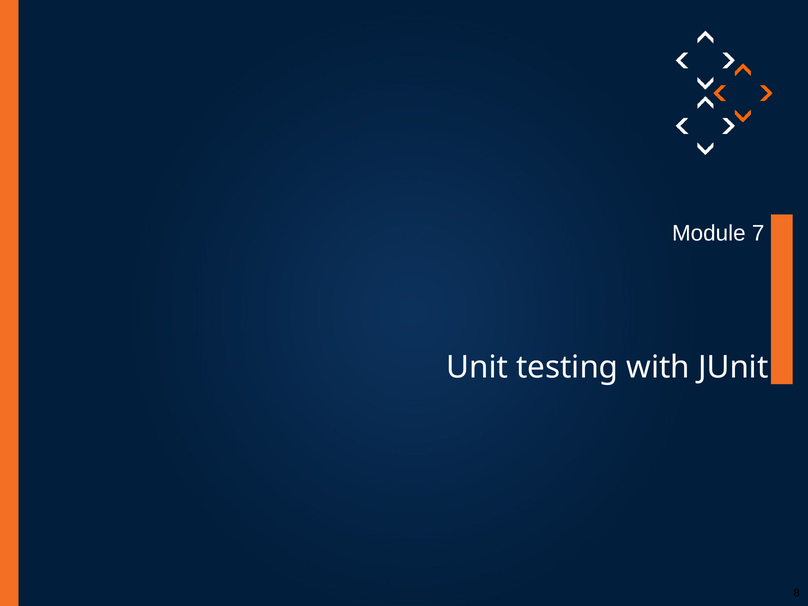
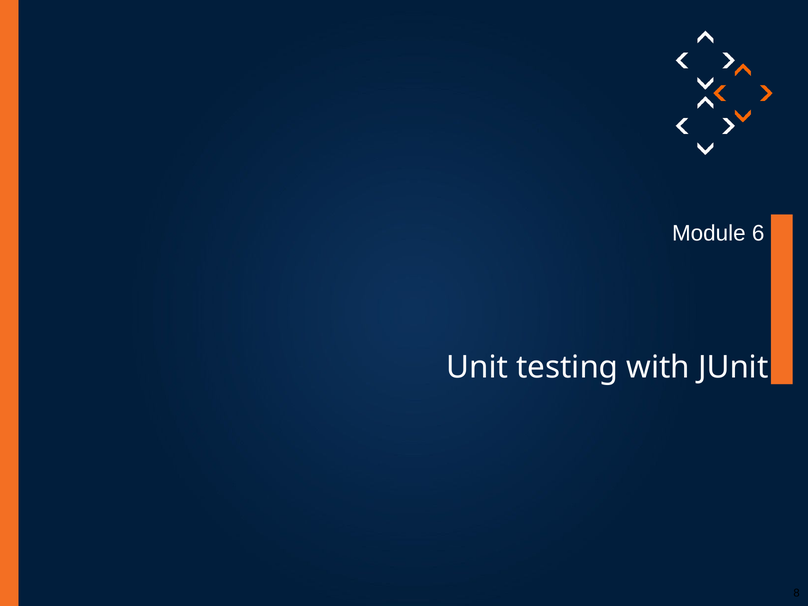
7: 7 -> 6
